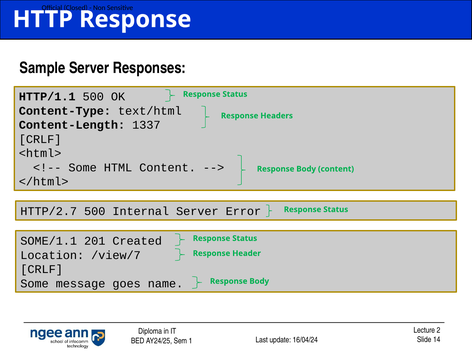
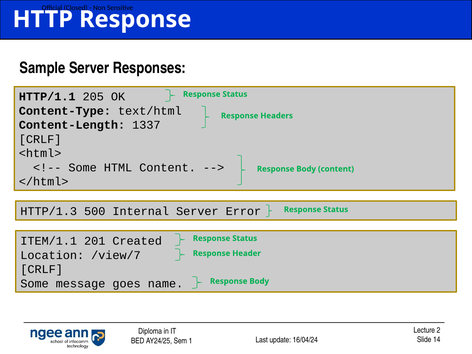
HTTP/1.1 500: 500 -> 205
HTTP/2.7: HTTP/2.7 -> HTTP/1.3
SOME/1.1: SOME/1.1 -> ITEM/1.1
